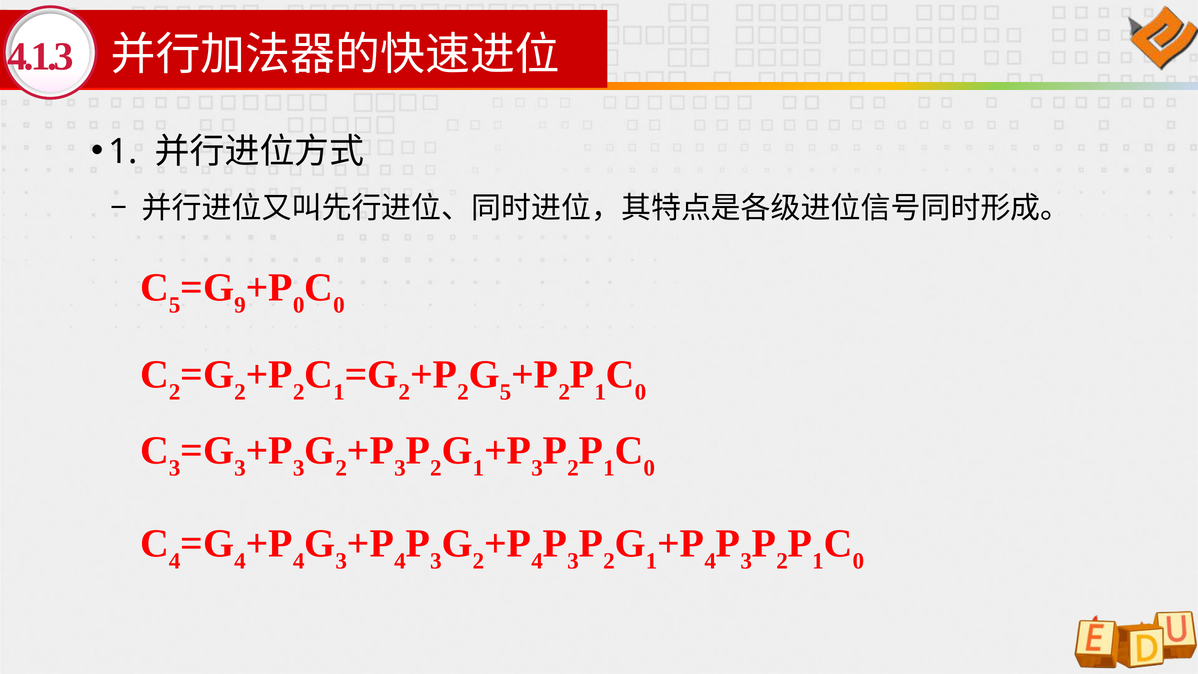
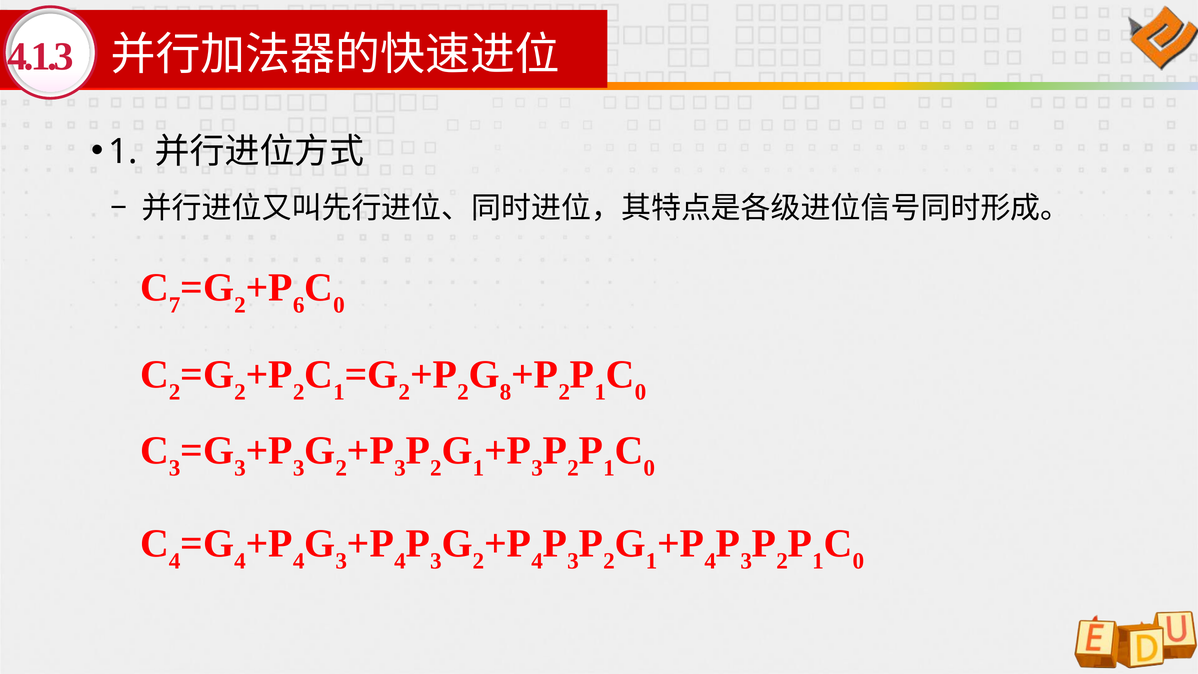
5 at (175, 305): 5 -> 7
9 at (240, 305): 9 -> 2
0 at (299, 305): 0 -> 6
5 at (506, 392): 5 -> 8
